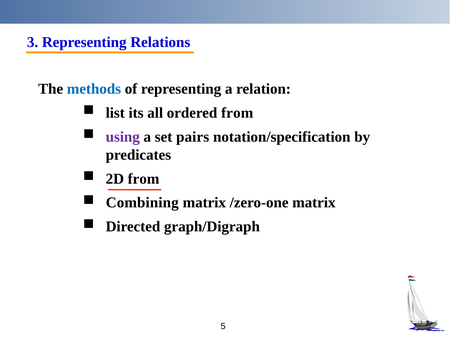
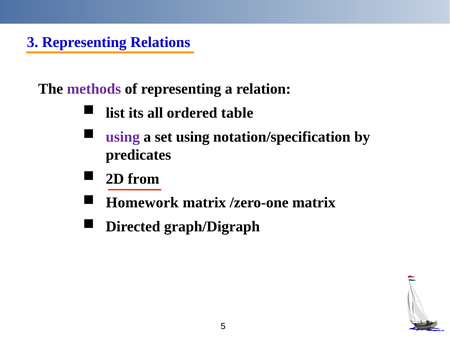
methods colour: blue -> purple
ordered from: from -> table
set pairs: pairs -> using
Combining: Combining -> Homework
